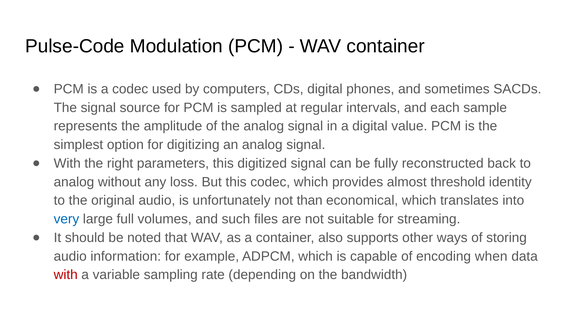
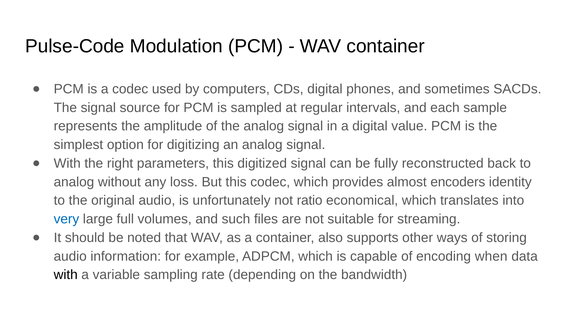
threshold: threshold -> encoders
than: than -> ratio
with at (66, 275) colour: red -> black
